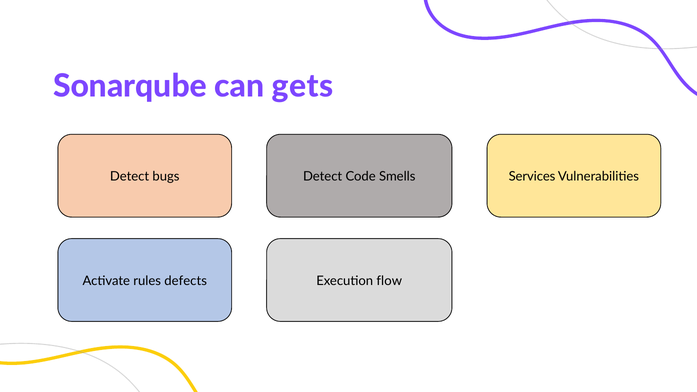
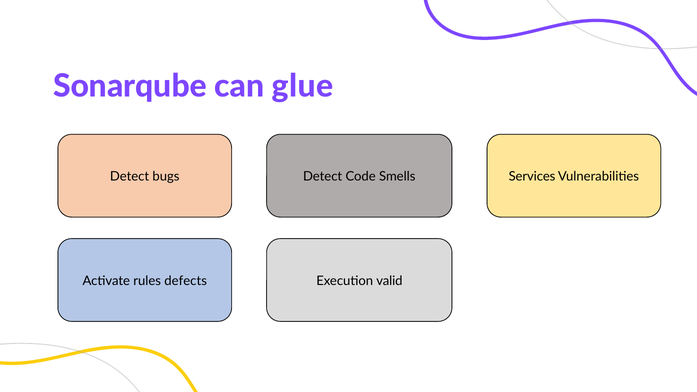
gets: gets -> glue
flow: flow -> valid
